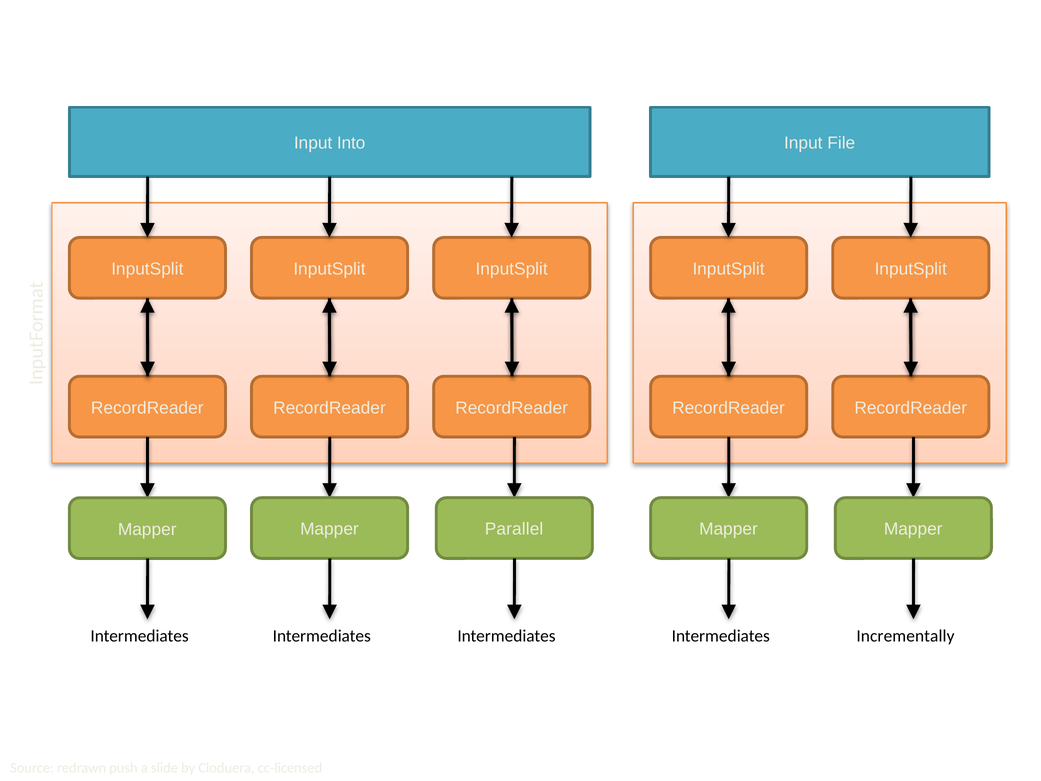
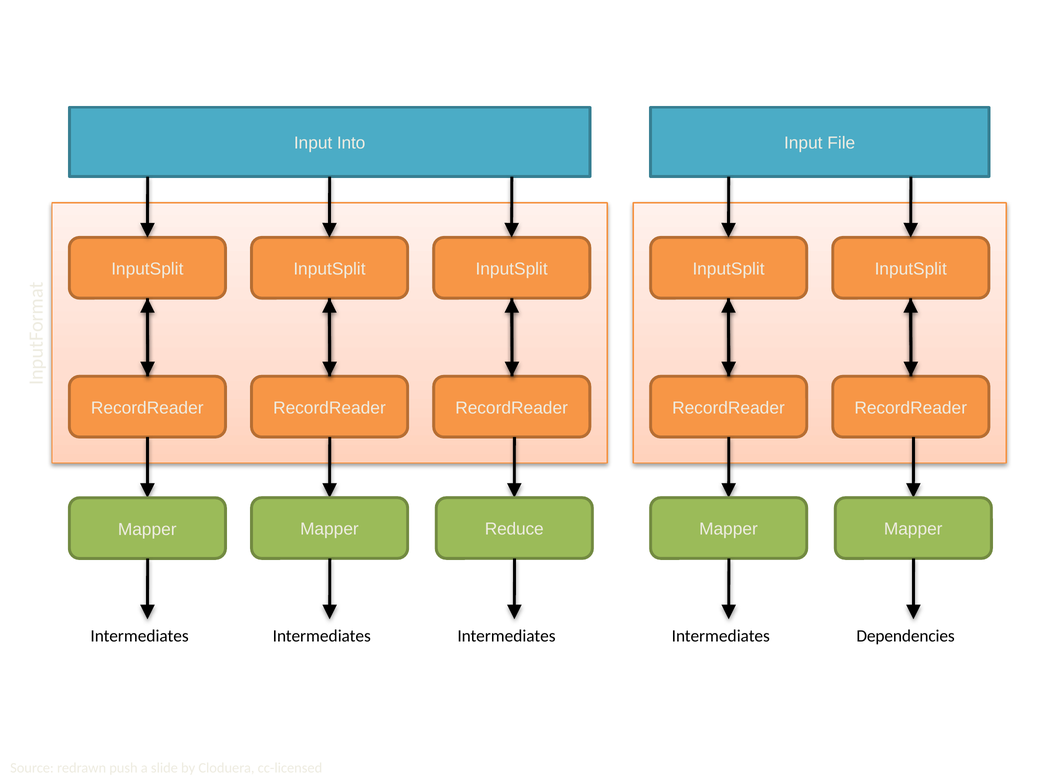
Parallel: Parallel -> Reduce
Incrementally: Incrementally -> Dependencies
